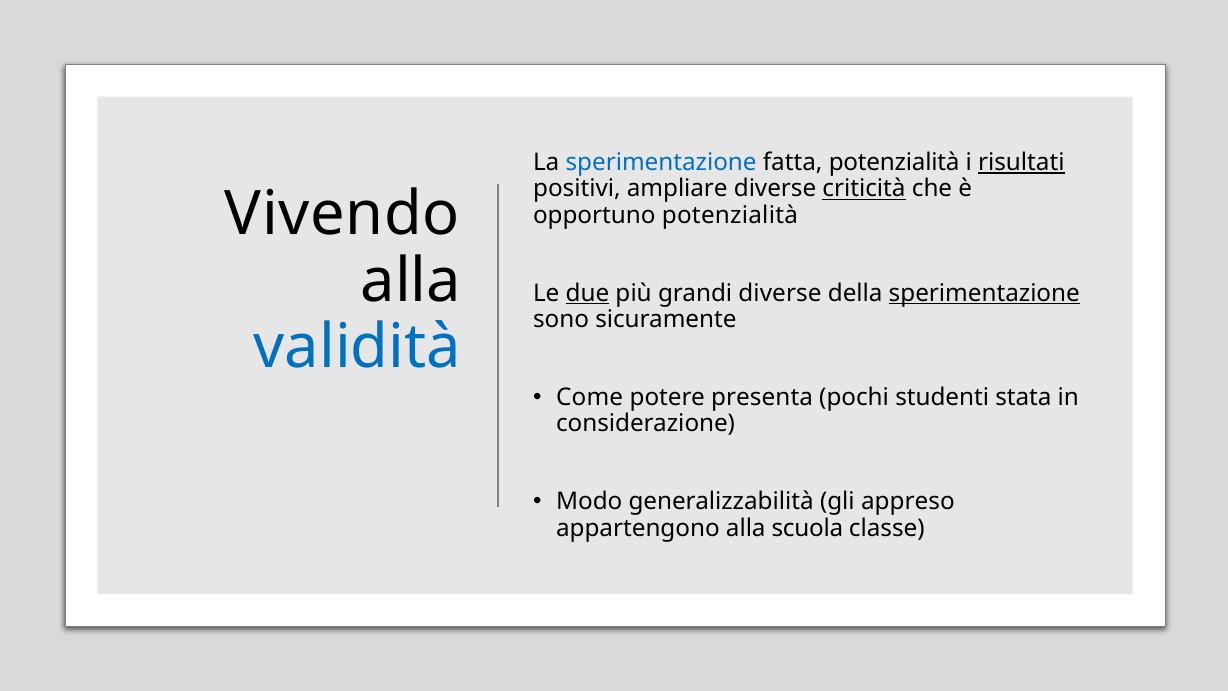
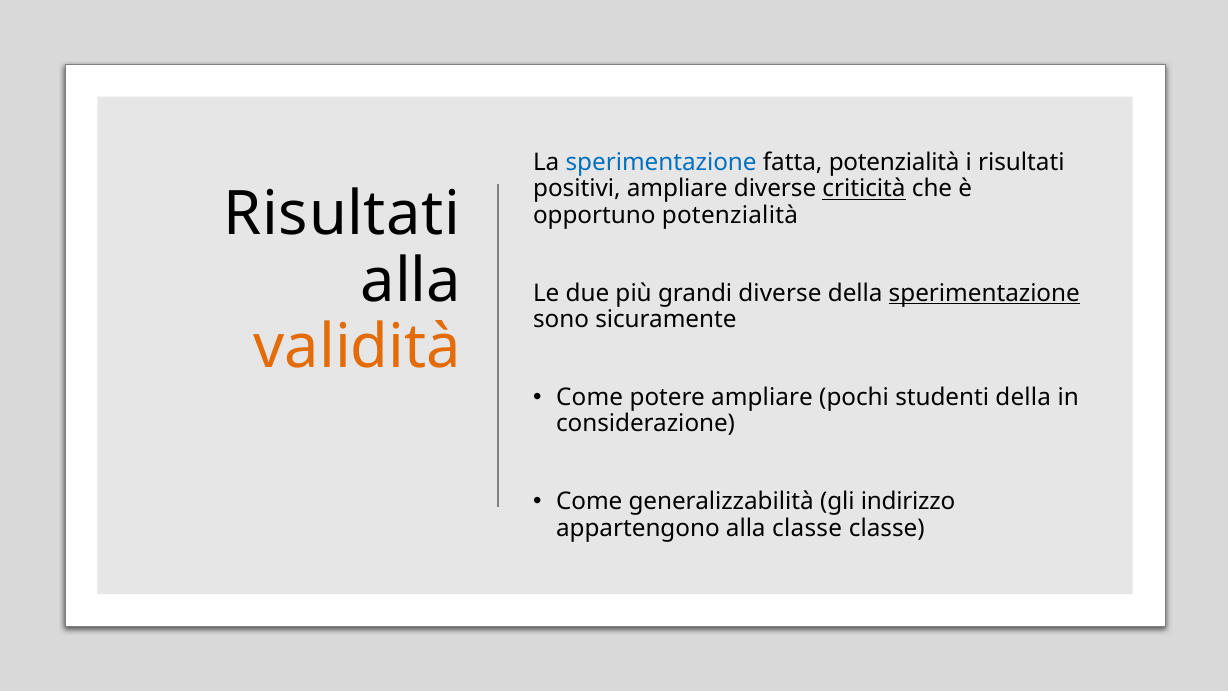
risultati at (1021, 162) underline: present -> none
Vivendo at (342, 214): Vivendo -> Risultati
due underline: present -> none
validità colour: blue -> orange
potere presenta: presenta -> ampliare
studenti stata: stata -> della
Modo at (589, 502): Modo -> Come
appreso: appreso -> indirizzo
alla scuola: scuola -> classe
